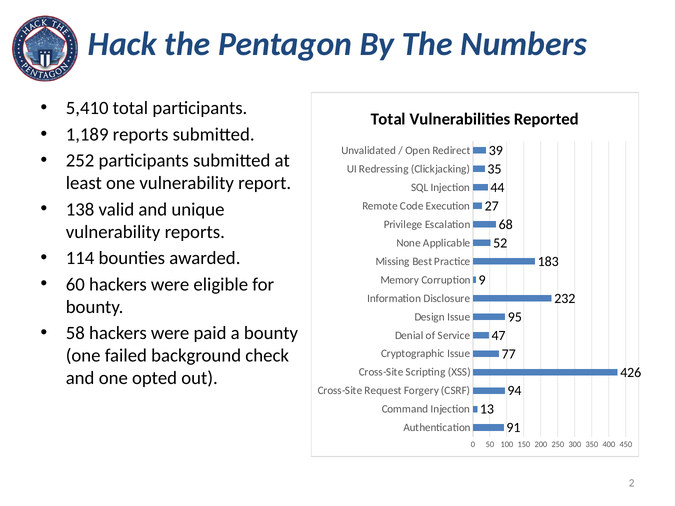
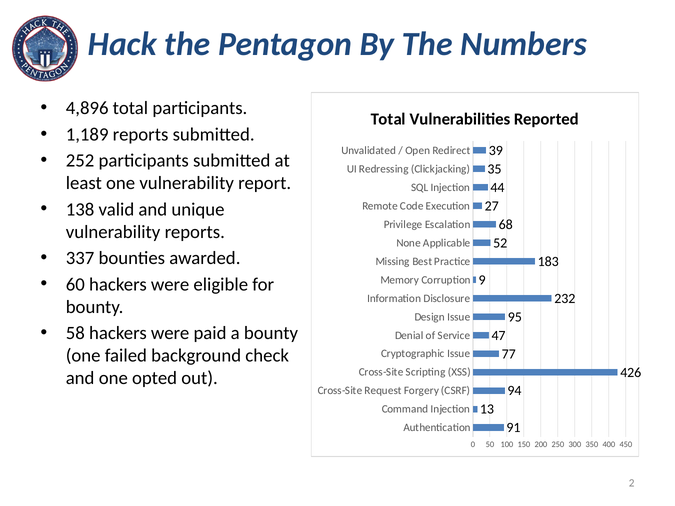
5,410: 5,410 -> 4,896
114: 114 -> 337
